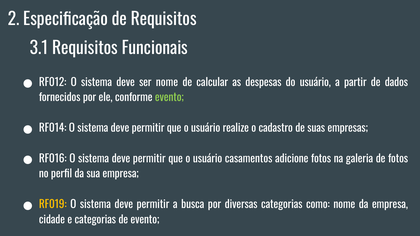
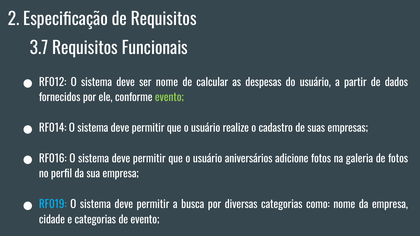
3.1: 3.1 -> 3.7
casamentos: casamentos -> aniversários
RF019 colour: yellow -> light blue
